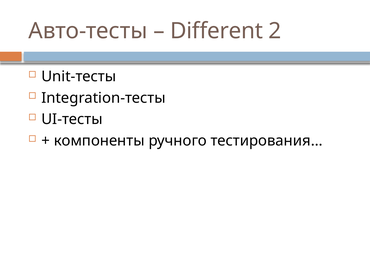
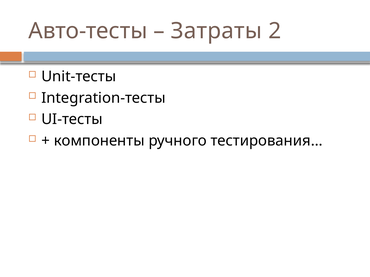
Different: Different -> Затраты
